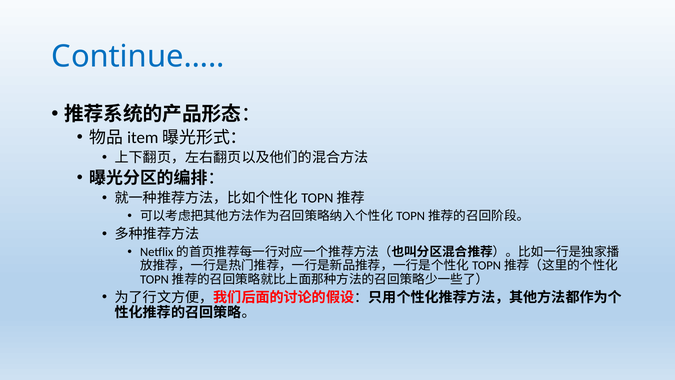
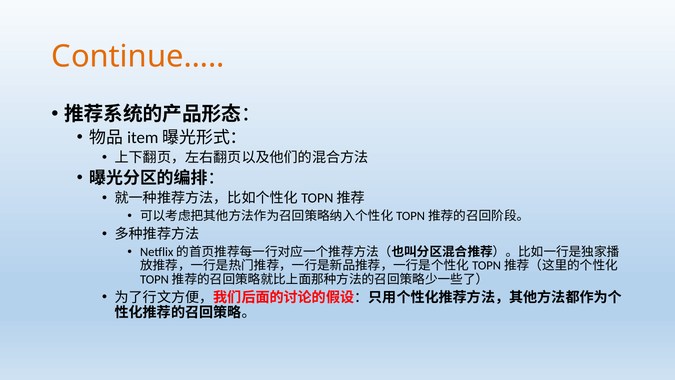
Continue… colour: blue -> orange
